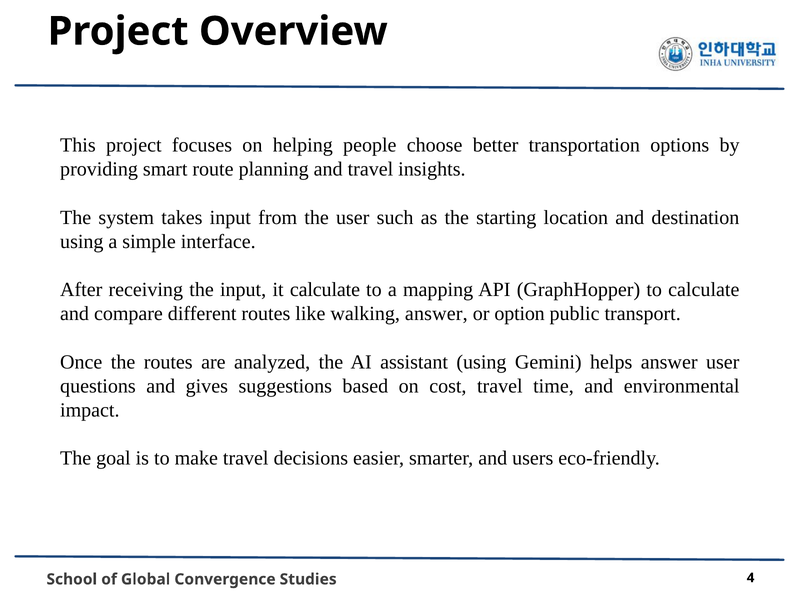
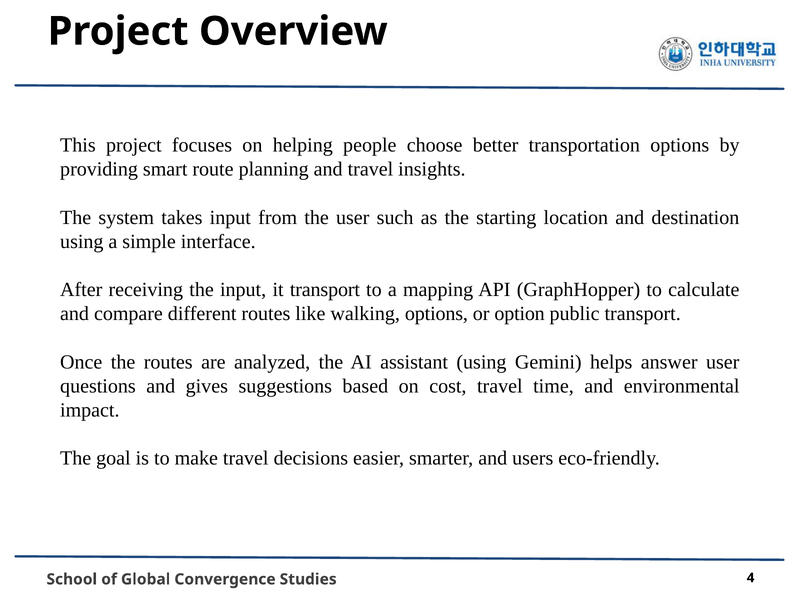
it calculate: calculate -> transport
walking answer: answer -> options
